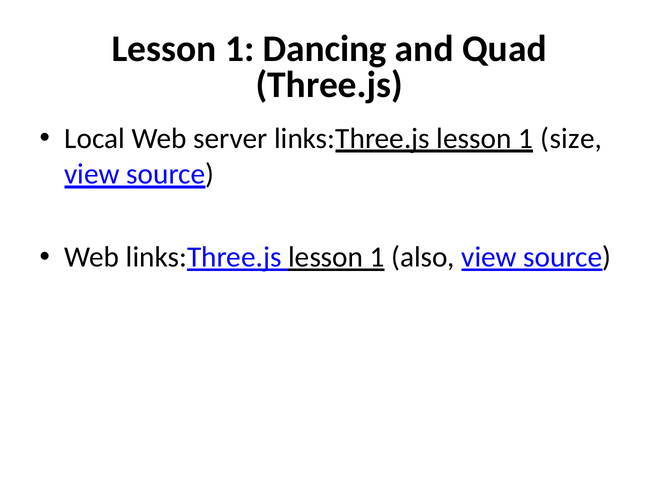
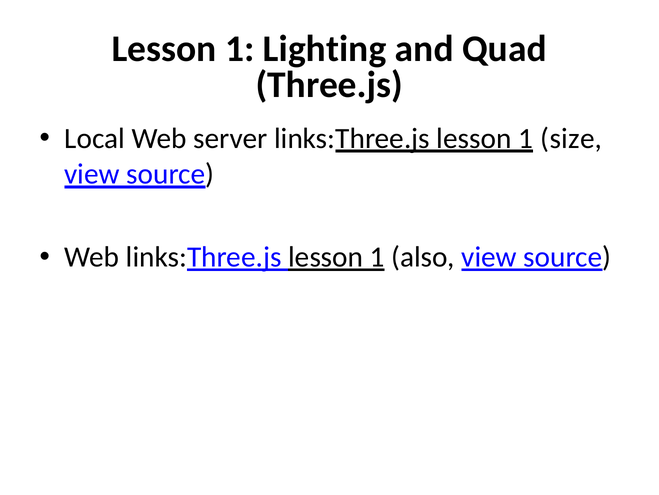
Dancing: Dancing -> Lighting
